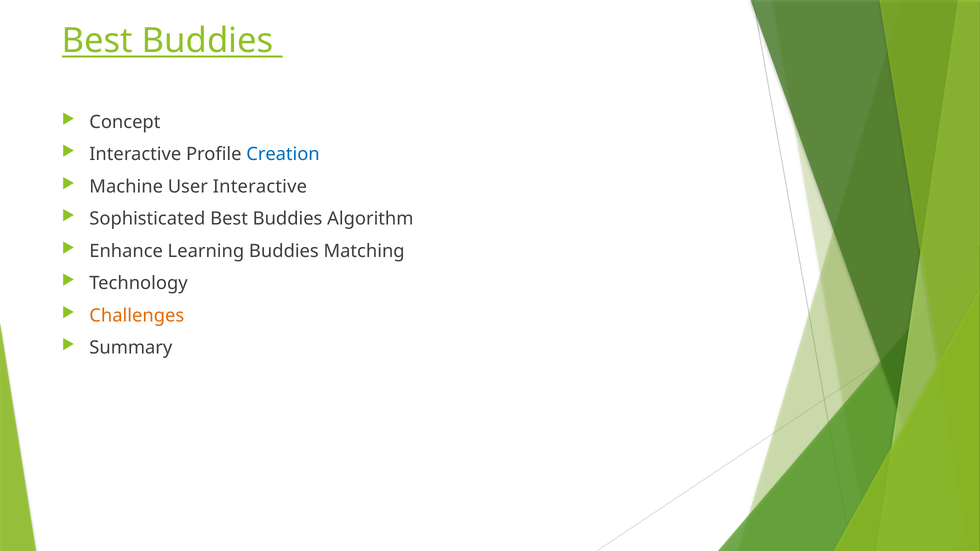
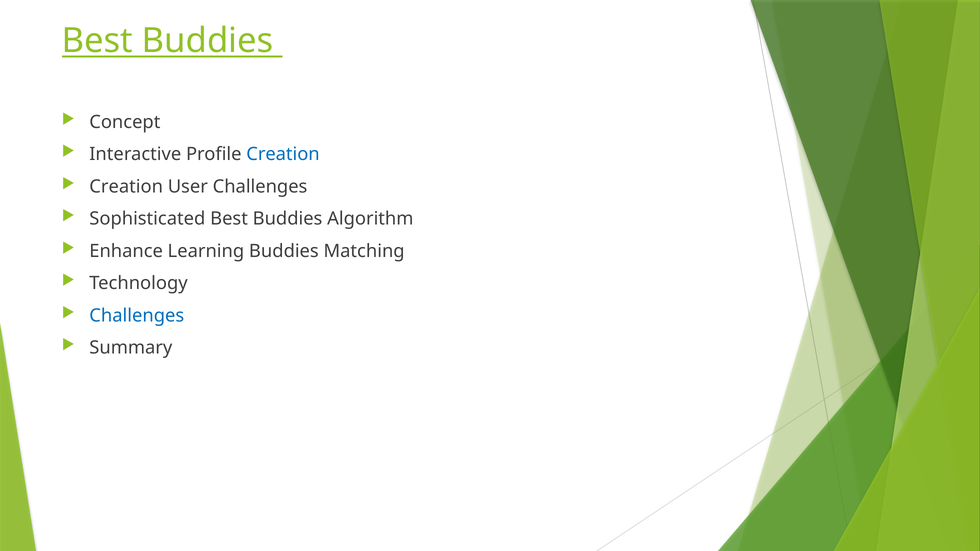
Machine at (126, 187): Machine -> Creation
User Interactive: Interactive -> Challenges
Challenges at (137, 316) colour: orange -> blue
